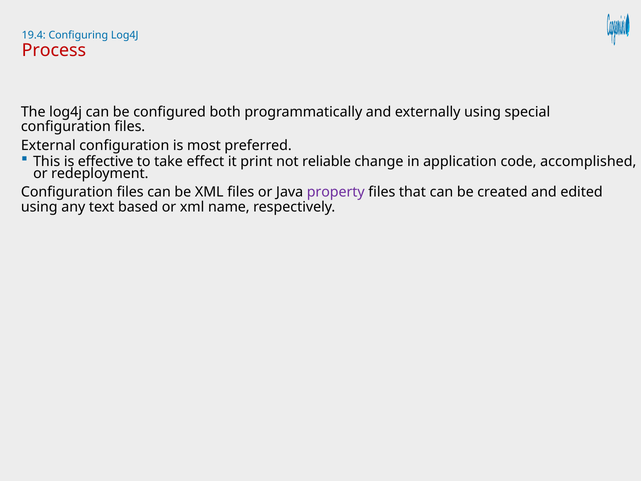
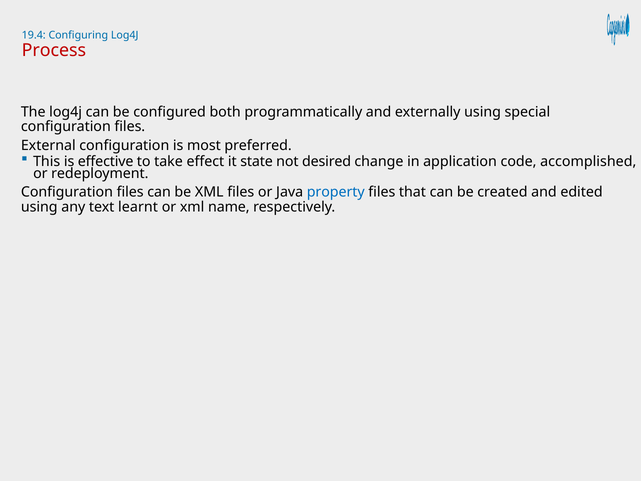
print: print -> state
reliable: reliable -> desired
property colour: purple -> blue
based: based -> learnt
